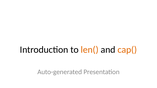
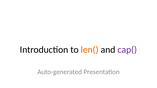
cap( colour: orange -> purple
